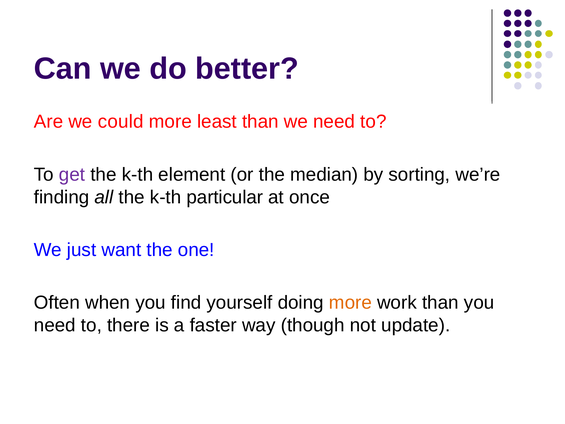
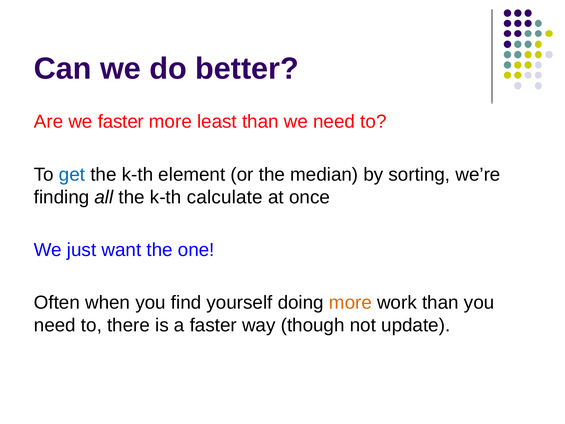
we could: could -> faster
get colour: purple -> blue
particular: particular -> calculate
